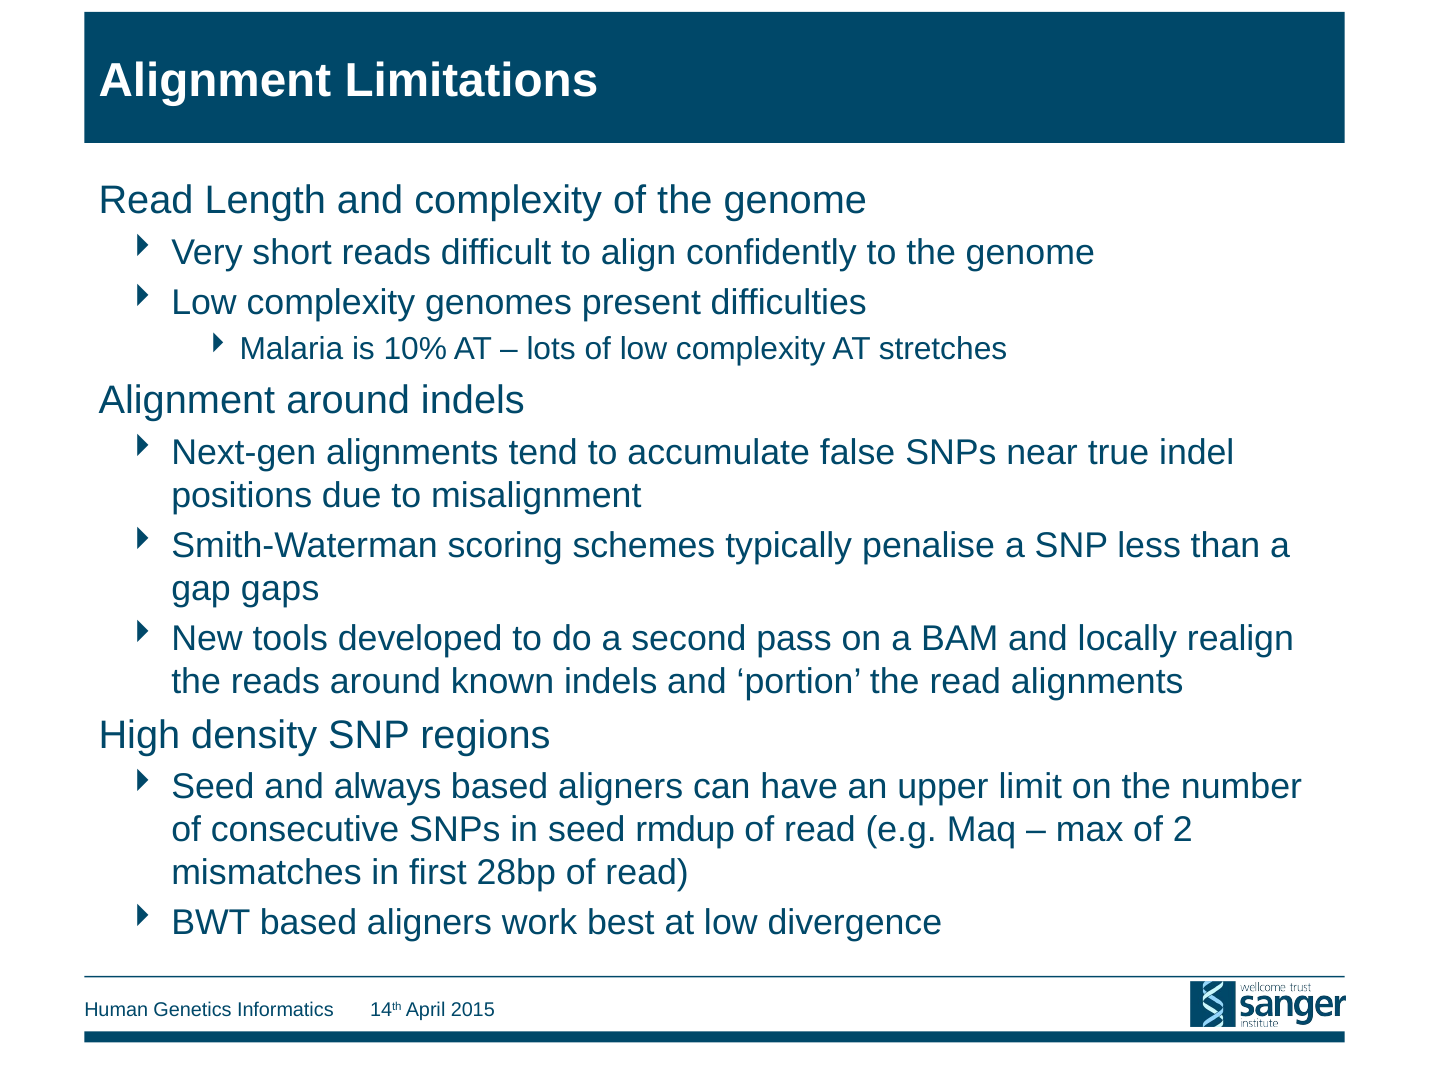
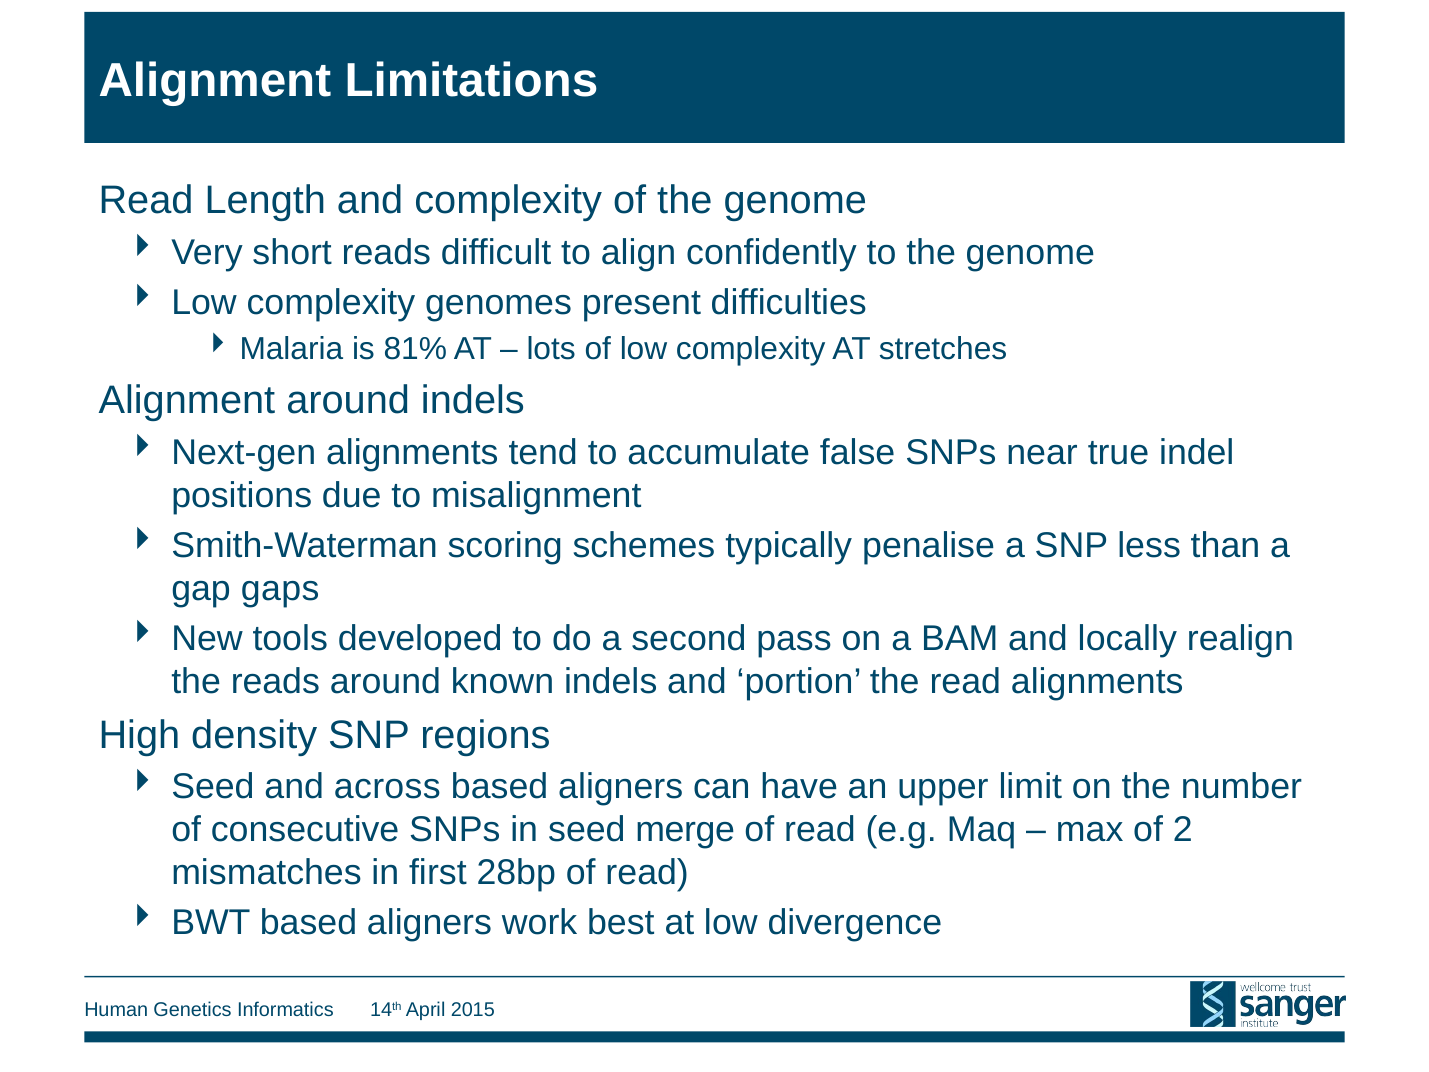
10%: 10% -> 81%
always: always -> across
rmdup: rmdup -> merge
